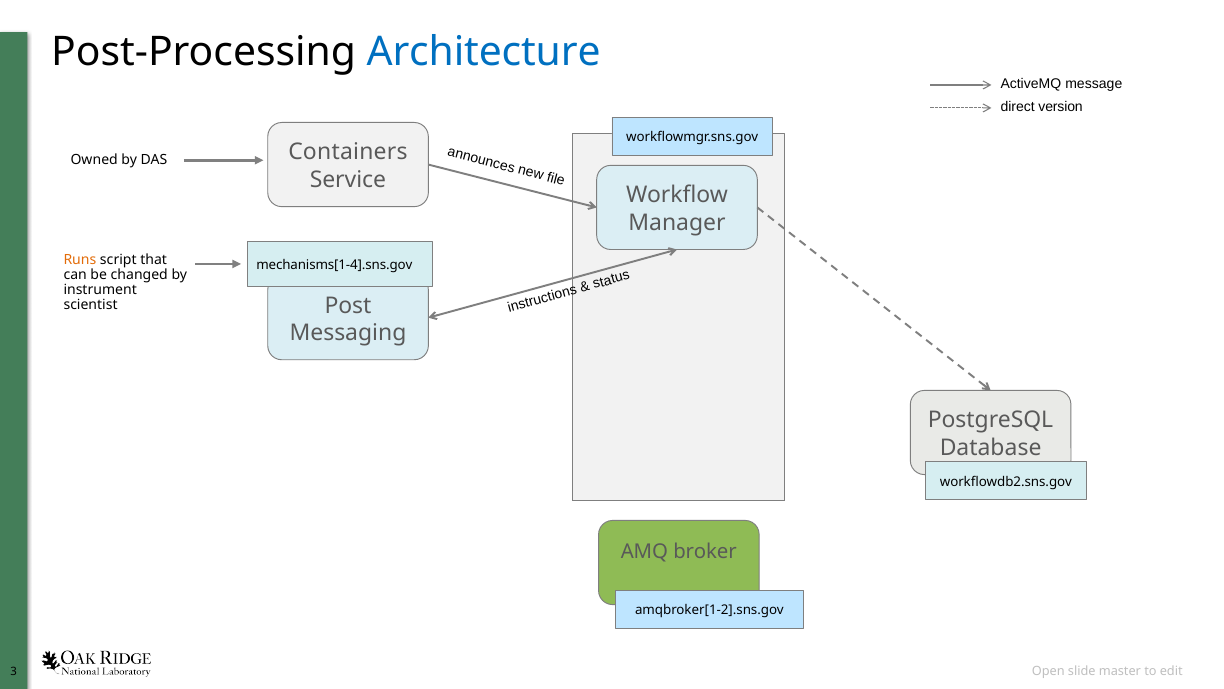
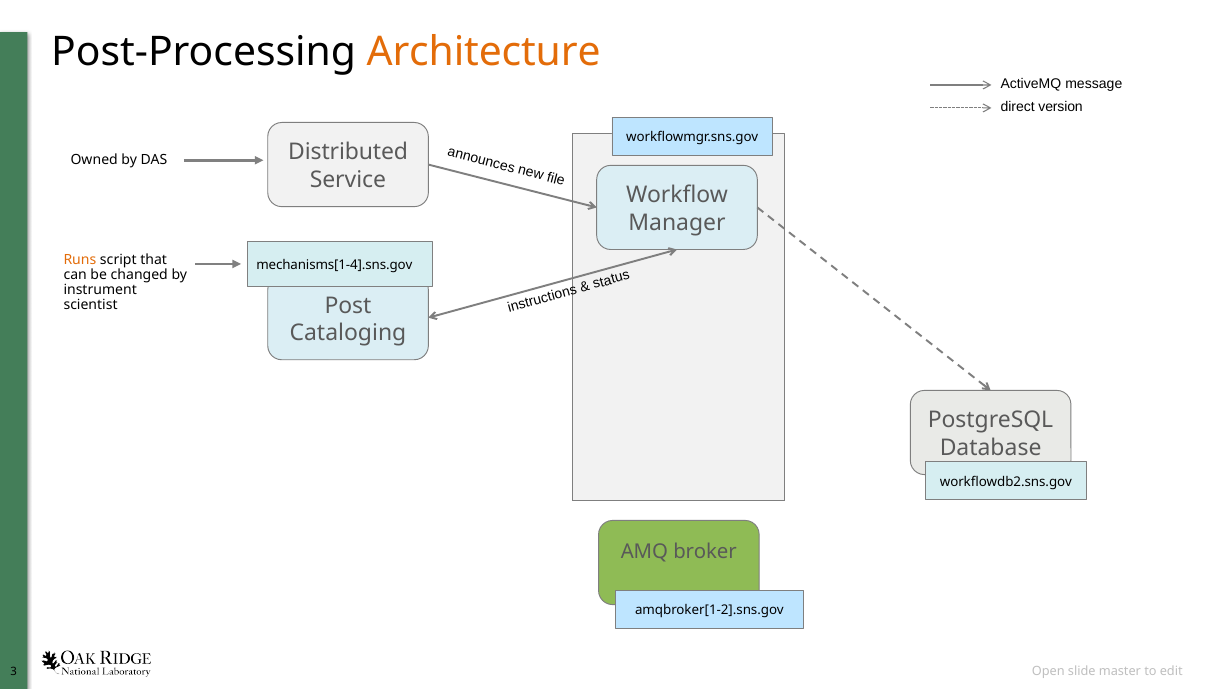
Architecture colour: blue -> orange
Containers: Containers -> Distributed
Messaging: Messaging -> Cataloging
